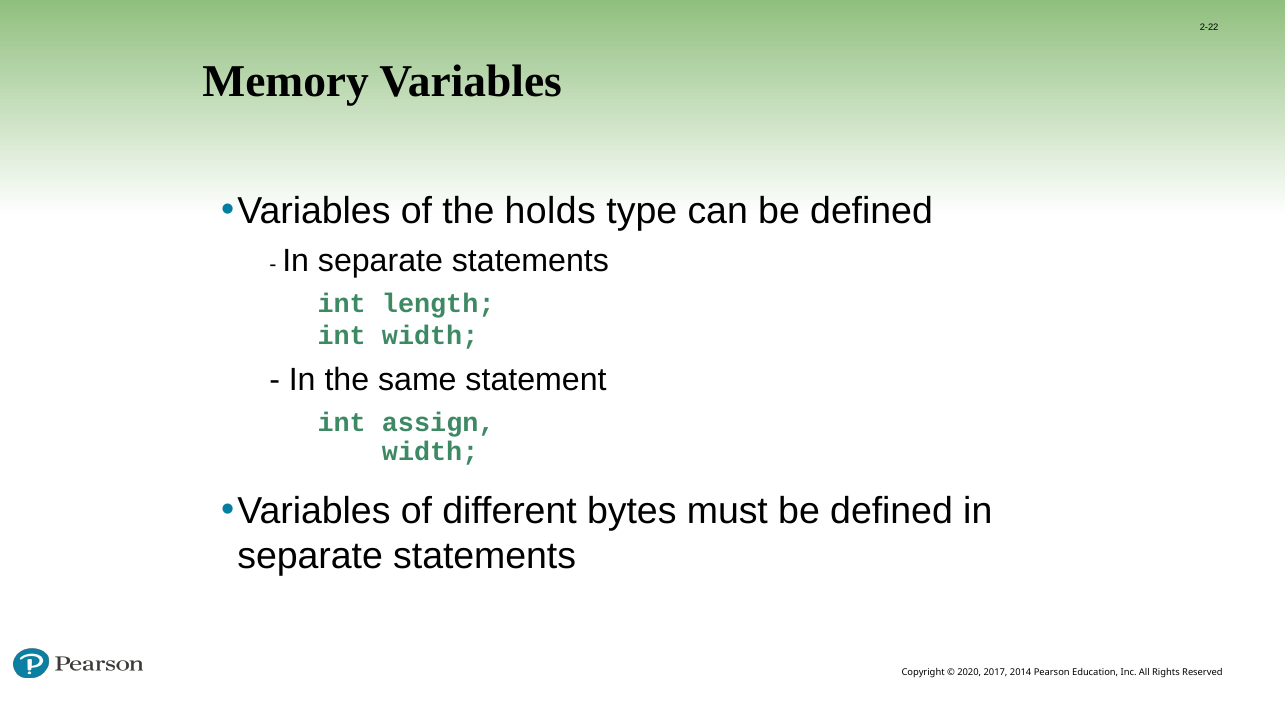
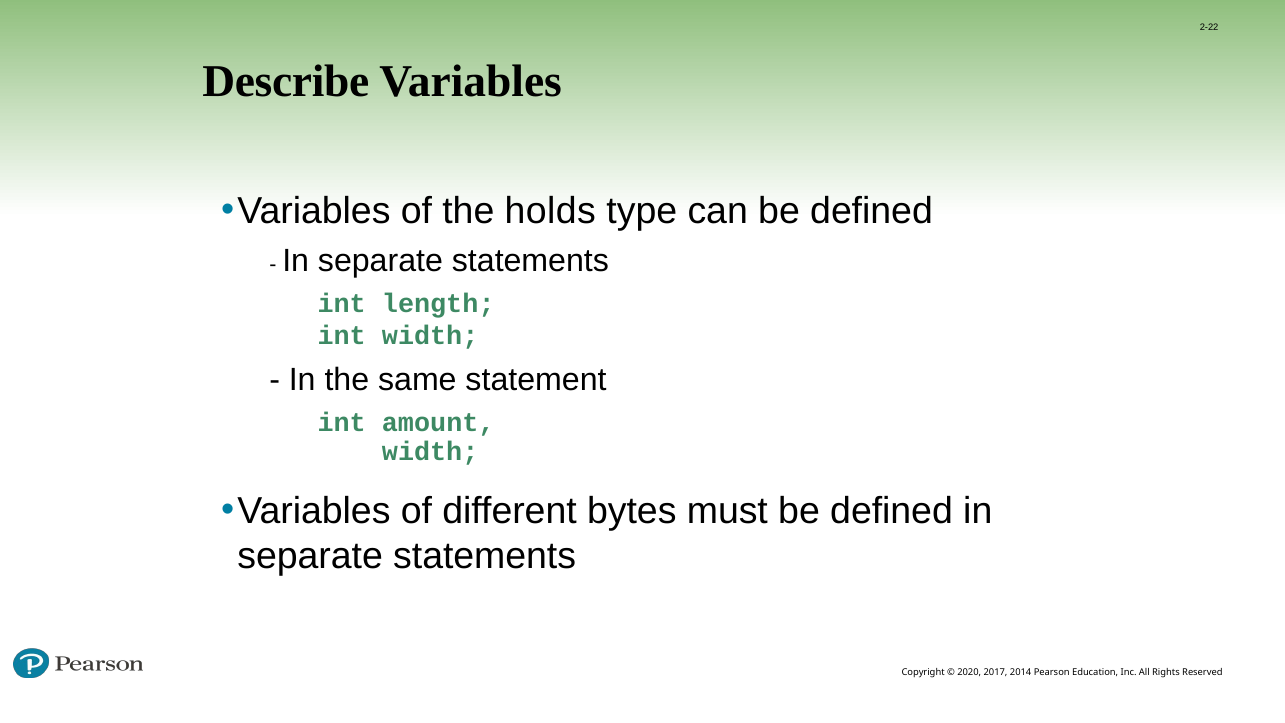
Memory: Memory -> Describe
assign: assign -> amount
